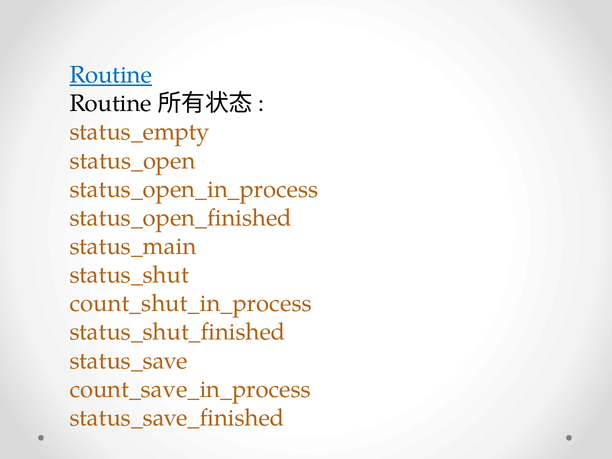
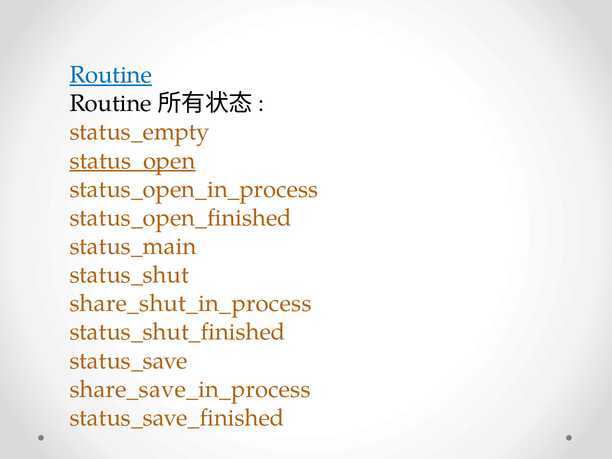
status_open underline: none -> present
count_shut_in_process: count_shut_in_process -> share_shut_in_process
count_save_in_process: count_save_in_process -> share_save_in_process
